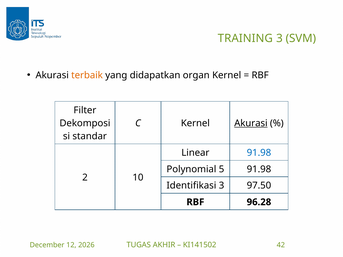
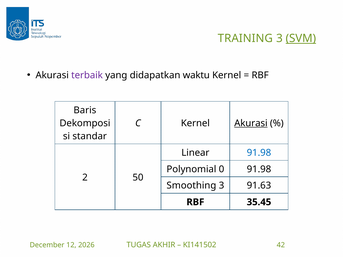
SVM underline: none -> present
terbaik colour: orange -> purple
organ: organ -> waktu
Filter: Filter -> Baris
5: 5 -> 0
10: 10 -> 50
Identifikasi: Identifikasi -> Smoothing
97.50: 97.50 -> 91.63
96.28: 96.28 -> 35.45
